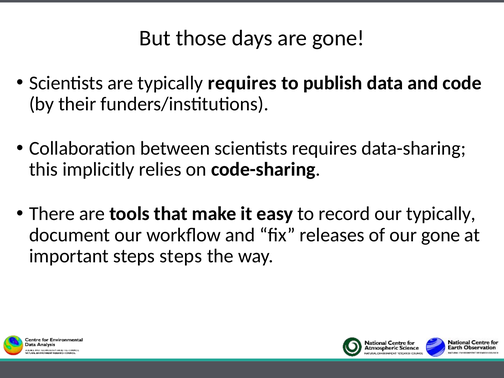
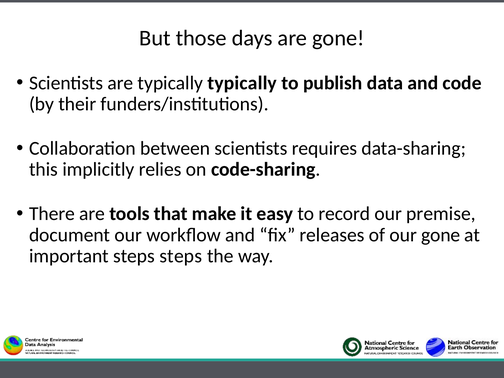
typically requires: requires -> typically
our typically: typically -> premise
